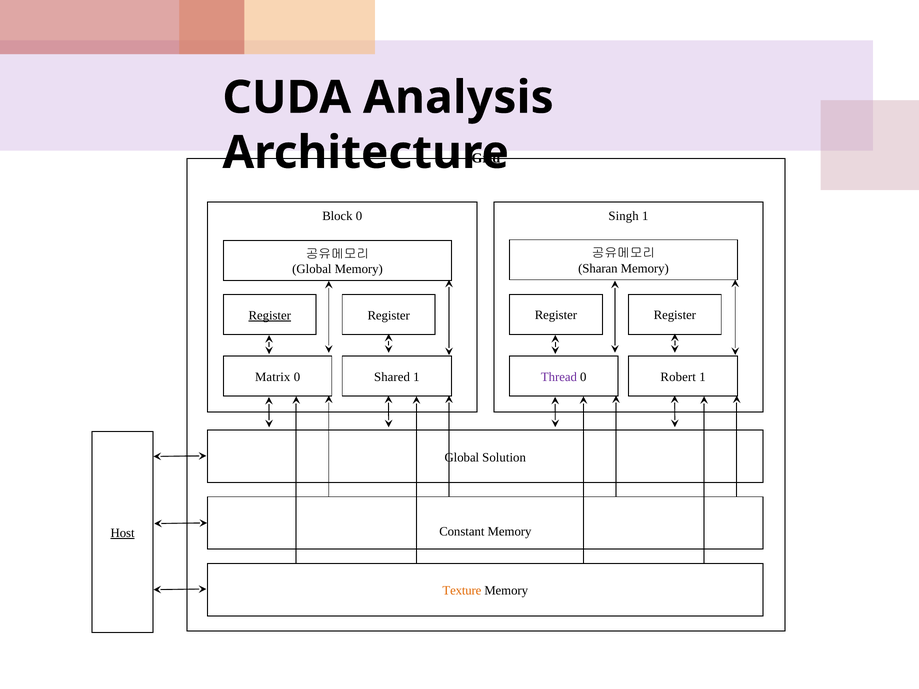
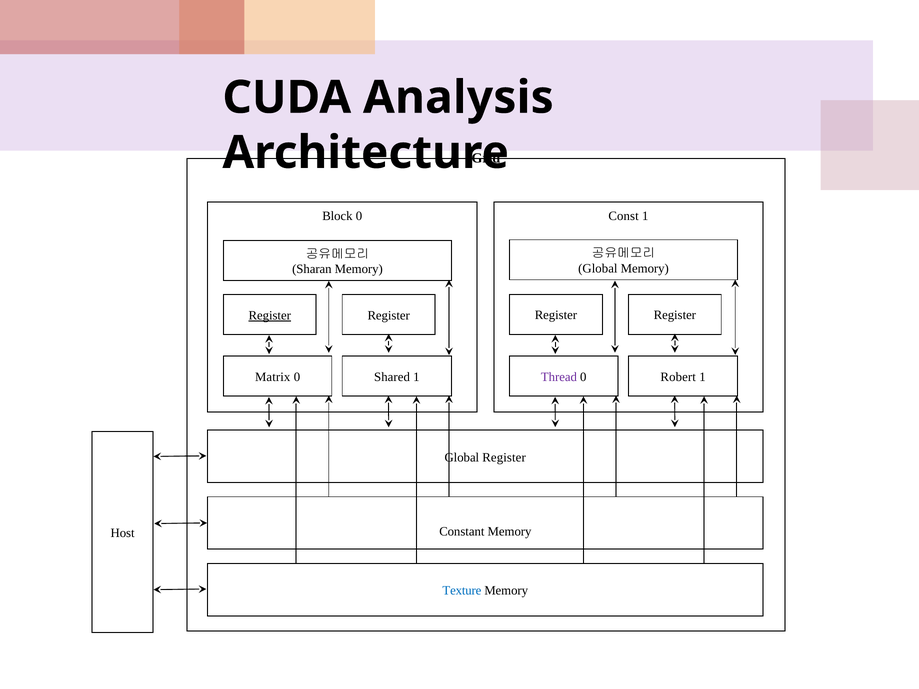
Singh: Singh -> Const
Sharan at (598, 268): Sharan -> Global
Global at (312, 269): Global -> Sharan
Global Solution: Solution -> Register
Host underline: present -> none
Texture colour: orange -> blue
